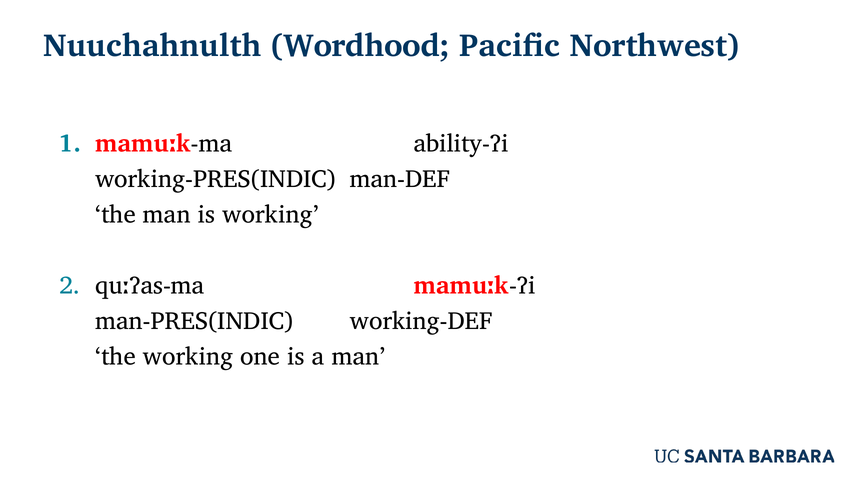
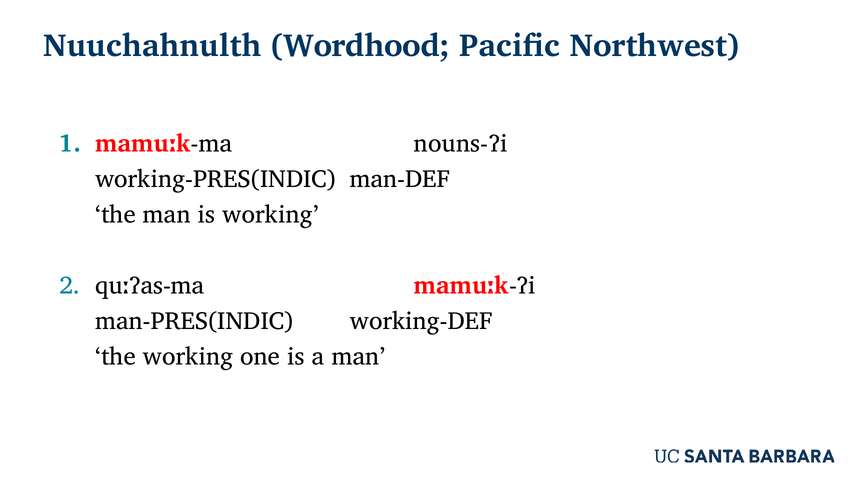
ability-ʔi: ability-ʔi -> nouns-ʔi
